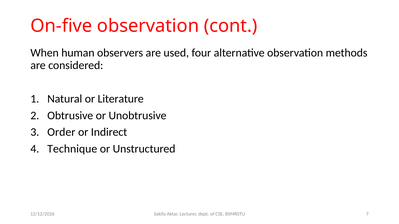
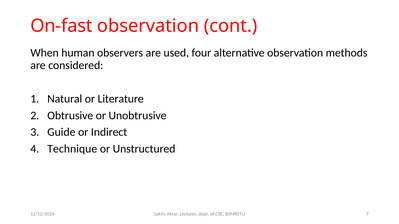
On-five: On-five -> On-fast
Order: Order -> Guide
